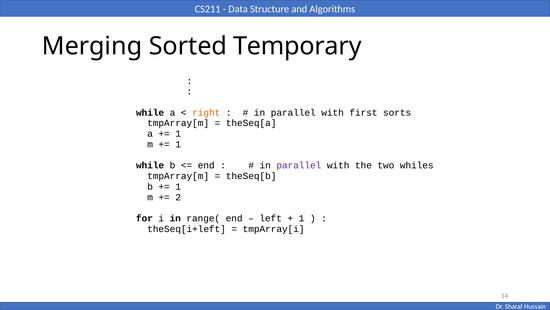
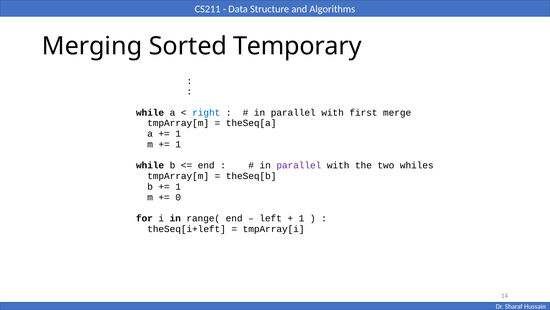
right colour: orange -> blue
sorts: sorts -> merge
2: 2 -> 0
